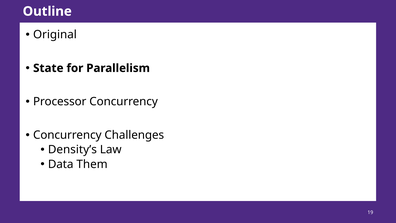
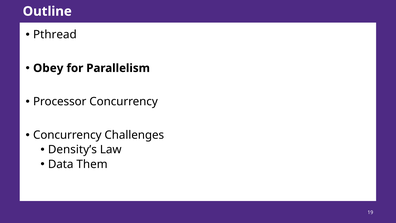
Original: Original -> Pthread
State: State -> Obey
